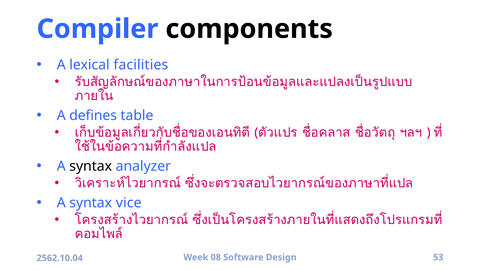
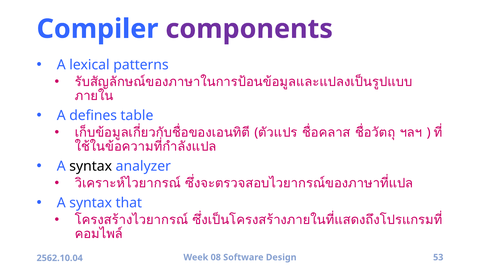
components colour: black -> purple
facilities: facilities -> patterns
vice: vice -> that
